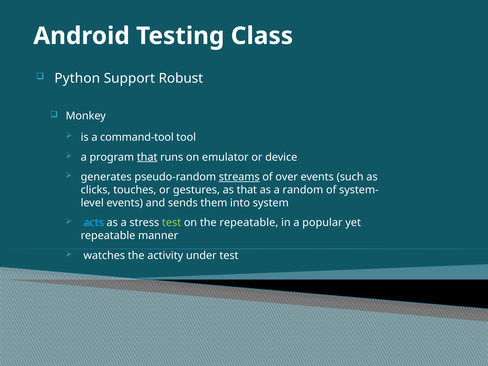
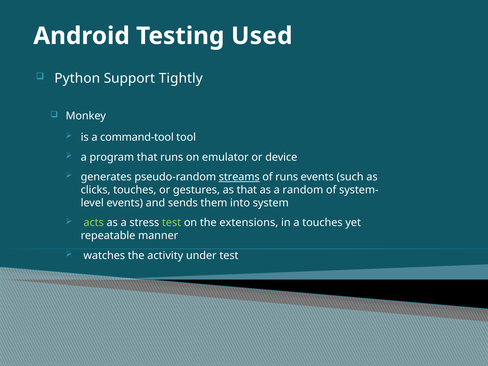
Class: Class -> Used
Robust: Robust -> Tightly
that at (147, 157) underline: present -> none
of over: over -> runs
acts colour: light blue -> light green
the repeatable: repeatable -> extensions
a popular: popular -> touches
